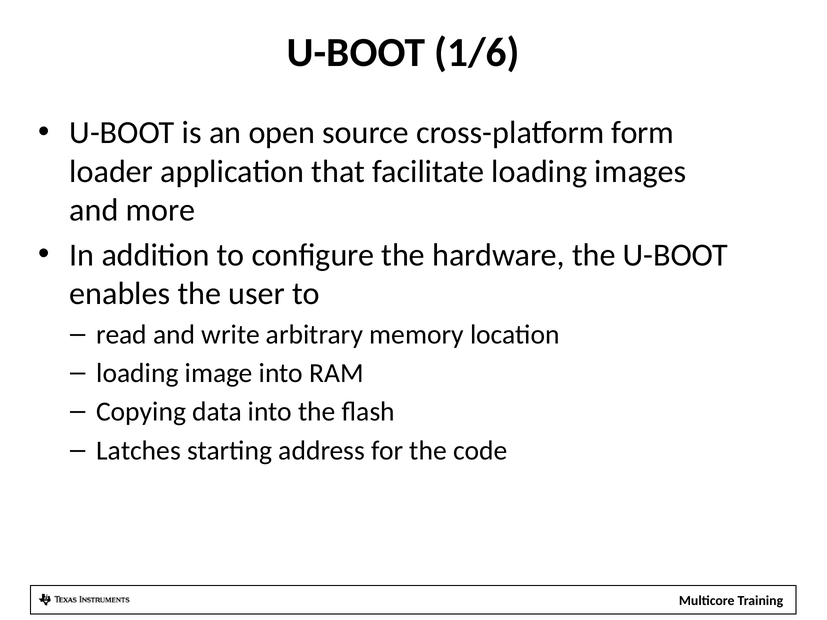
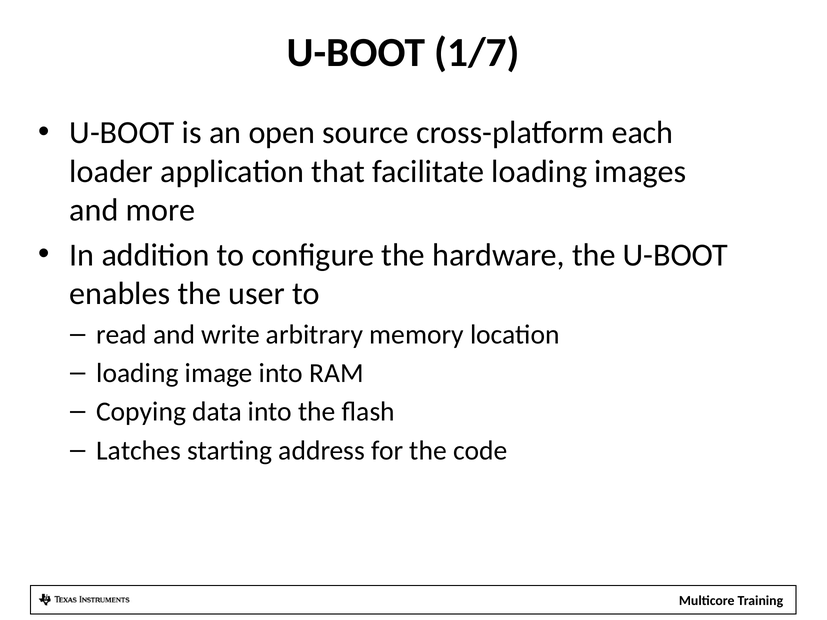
1/6: 1/6 -> 1/7
form: form -> each
